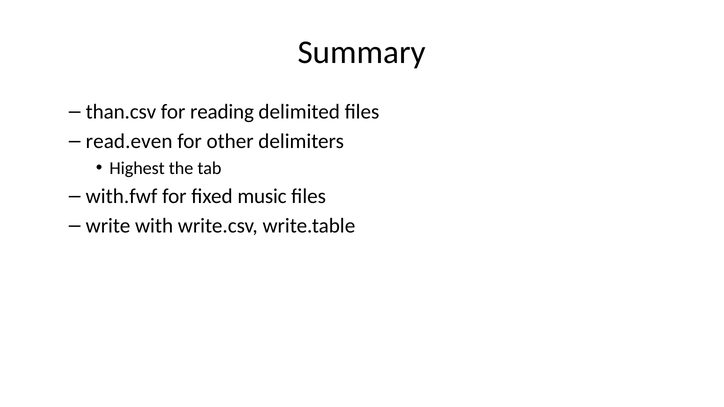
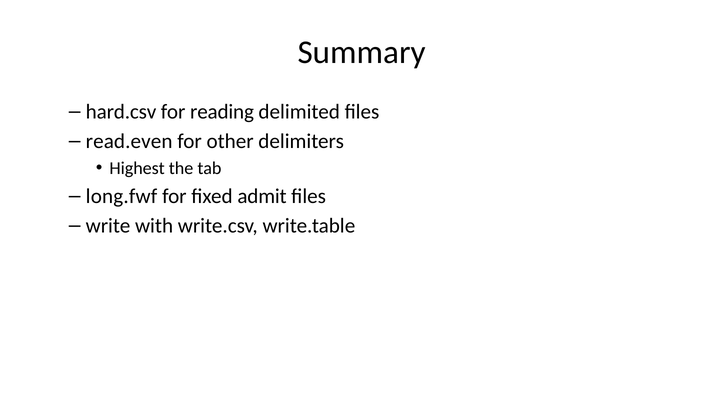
than.csv: than.csv -> hard.csv
with.fwf: with.fwf -> long.fwf
music: music -> admit
